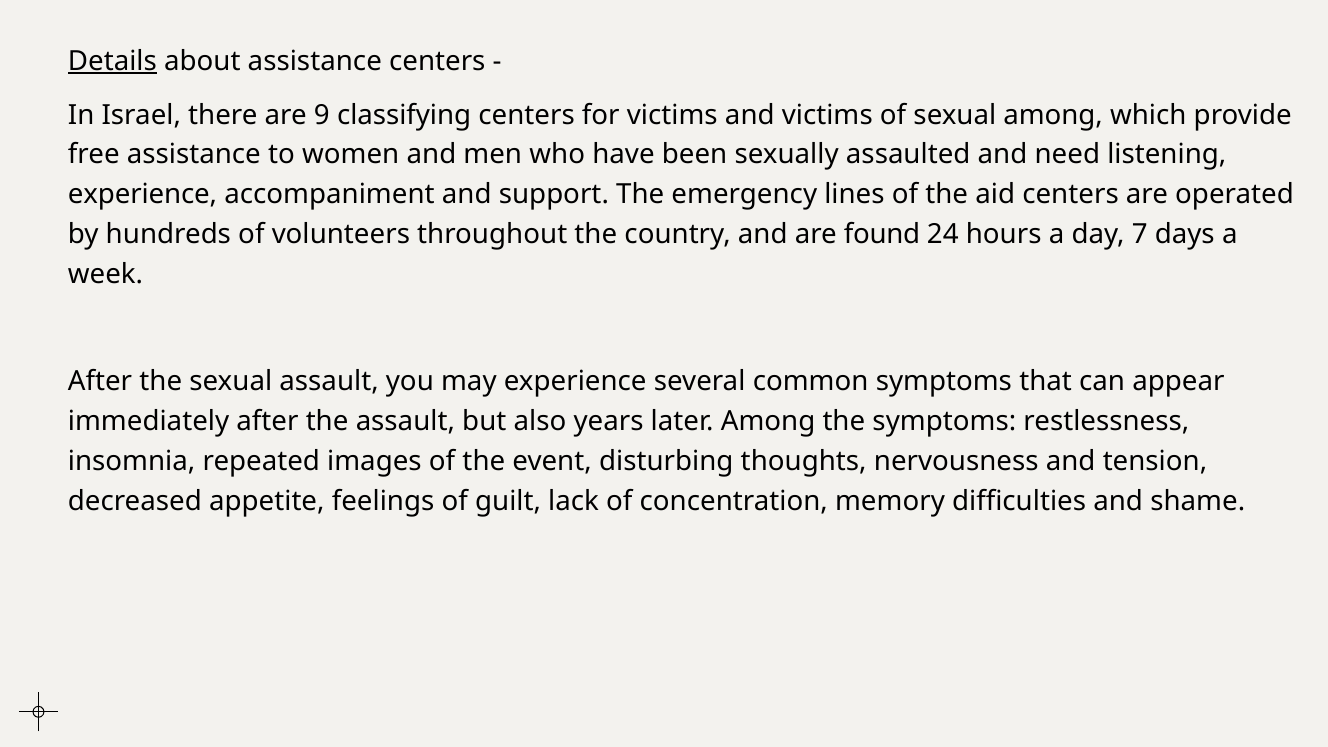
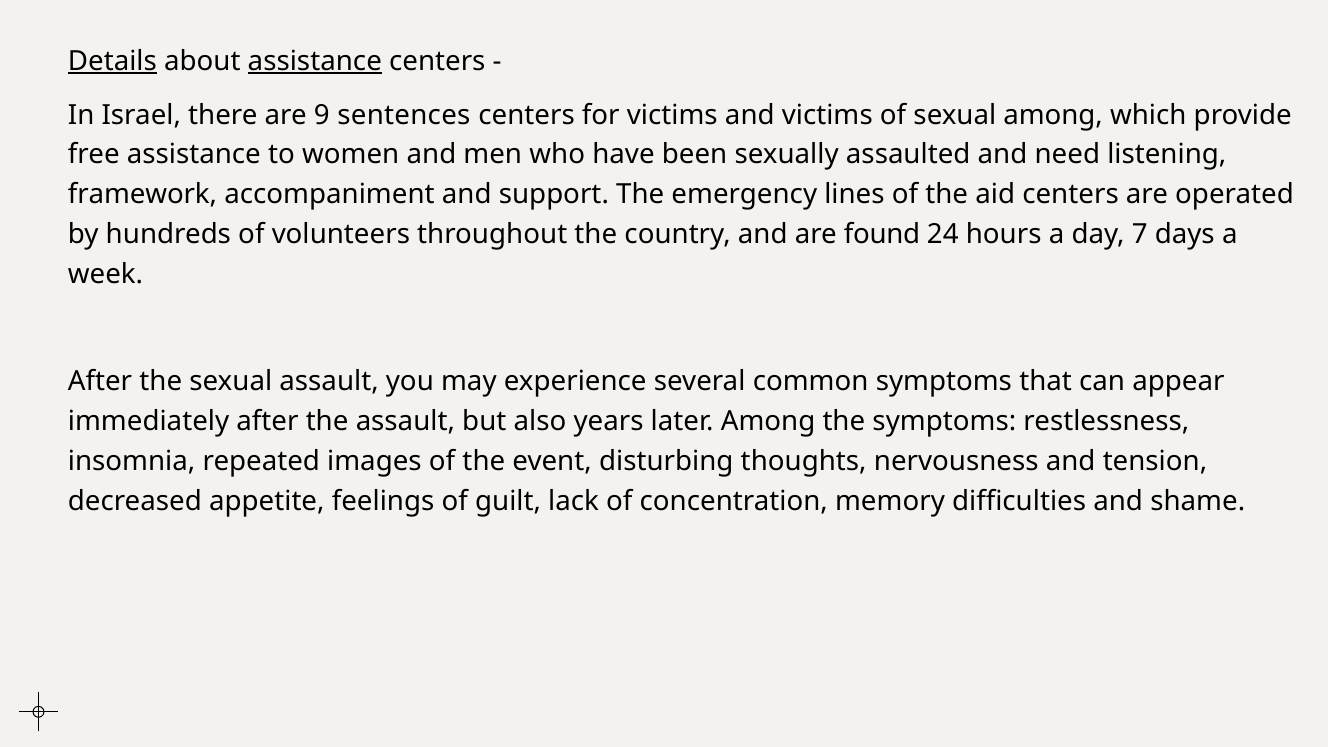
assistance at (315, 61) underline: none -> present
classifying: classifying -> sentences
experience at (143, 195): experience -> framework
